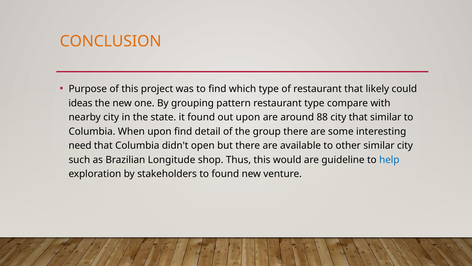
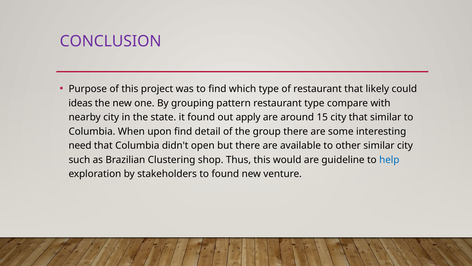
CONCLUSION colour: orange -> purple
out upon: upon -> apply
88: 88 -> 15
Longitude: Longitude -> Clustering
